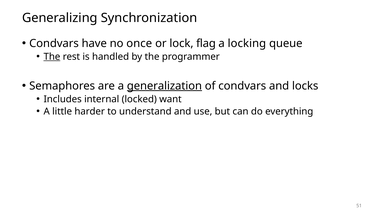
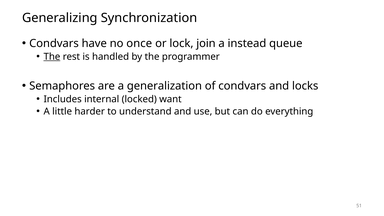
flag: flag -> join
locking: locking -> instead
generalization underline: present -> none
